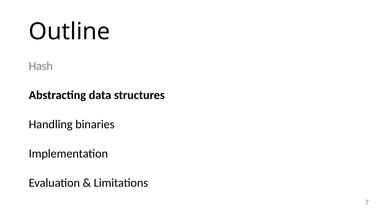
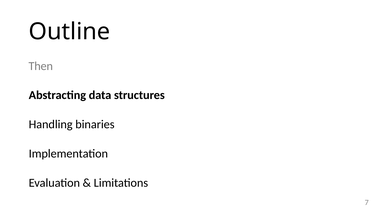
Hash: Hash -> Then
